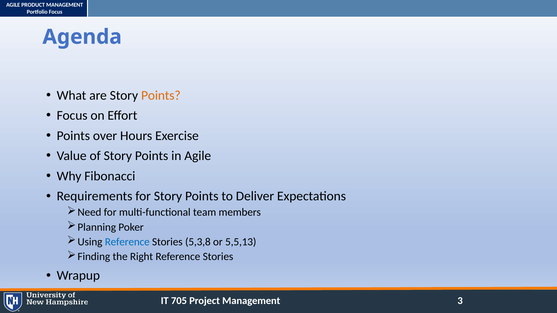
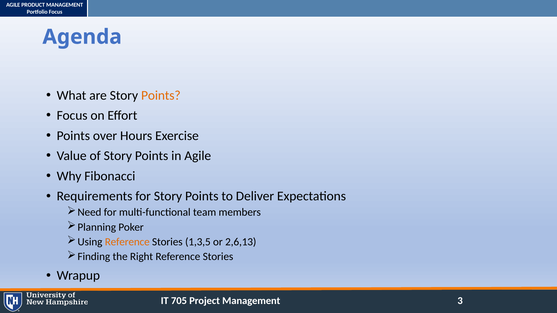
Reference at (127, 242) colour: blue -> orange
5,3,8: 5,3,8 -> 1,3,5
5,5,13: 5,5,13 -> 2,6,13
